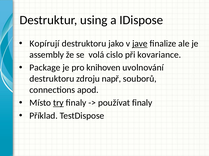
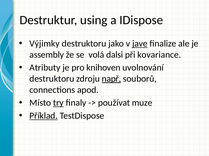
Kopírují: Kopírují -> Výjimky
cislo: cislo -> dalsi
Package: Package -> Atributy
např underline: none -> present
používat finaly: finaly -> muze
Příklad underline: none -> present
